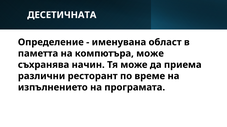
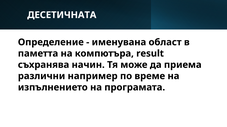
компютъра може: може -> result
ресторант: ресторант -> например
